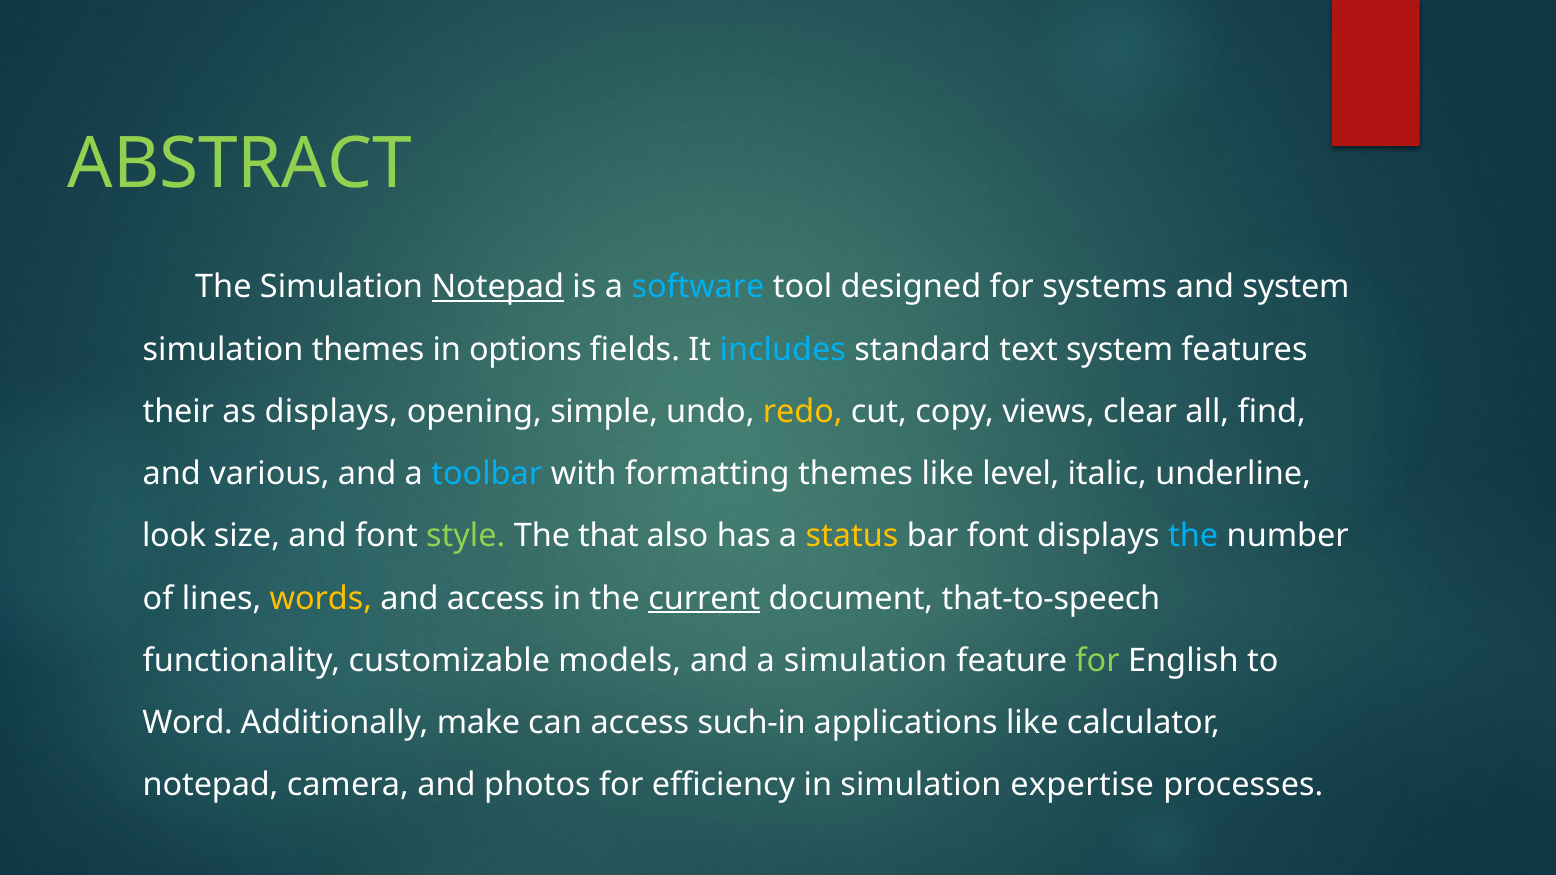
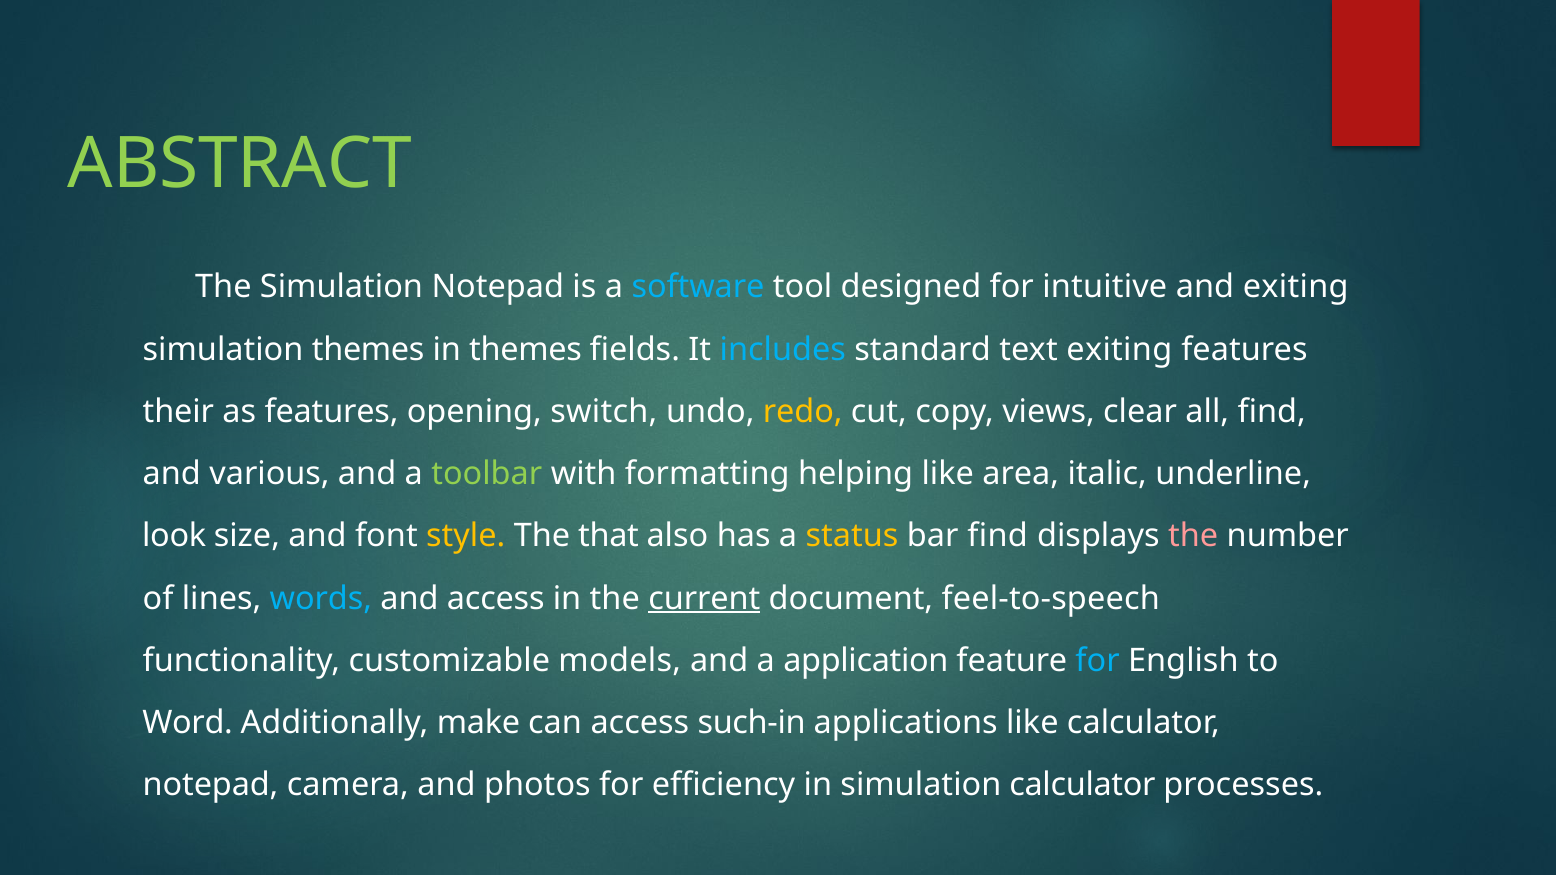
Notepad at (498, 287) underline: present -> none
systems: systems -> intuitive
and system: system -> exiting
in options: options -> themes
text system: system -> exiting
as displays: displays -> features
simple: simple -> switch
toolbar colour: light blue -> light green
formatting themes: themes -> helping
level: level -> area
style colour: light green -> yellow
bar font: font -> find
the at (1193, 536) colour: light blue -> pink
words colour: yellow -> light blue
that-to-speech: that-to-speech -> feel-to-speech
a simulation: simulation -> application
for at (1098, 661) colour: light green -> light blue
simulation expertise: expertise -> calculator
